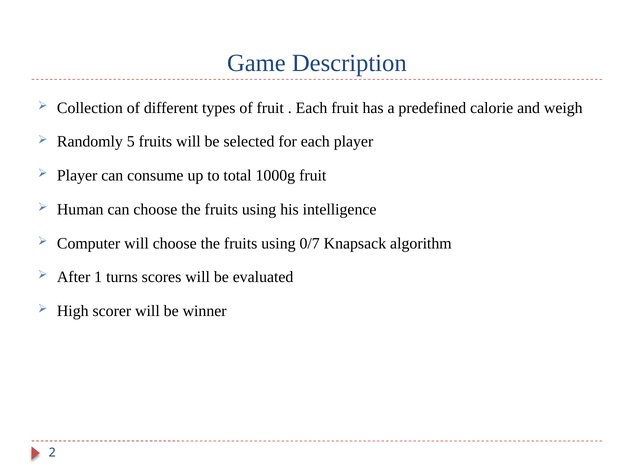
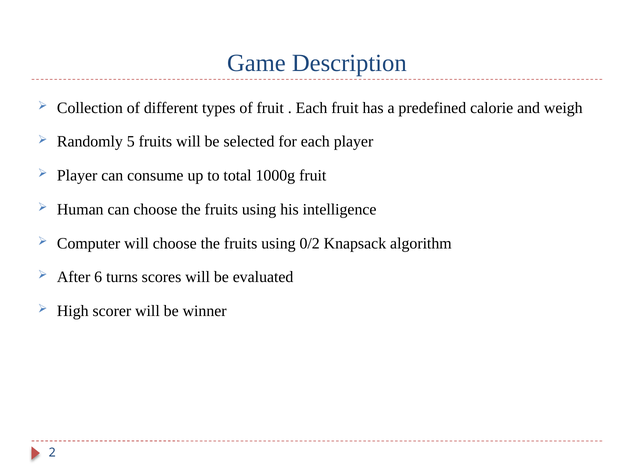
0/7: 0/7 -> 0/2
1: 1 -> 6
